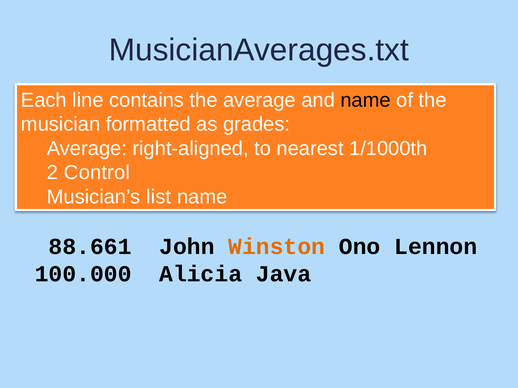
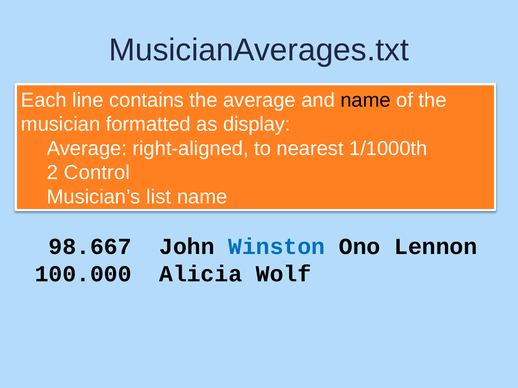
grades: grades -> display
88.661: 88.661 -> 98.667
Winston colour: orange -> blue
Java: Java -> Wolf
